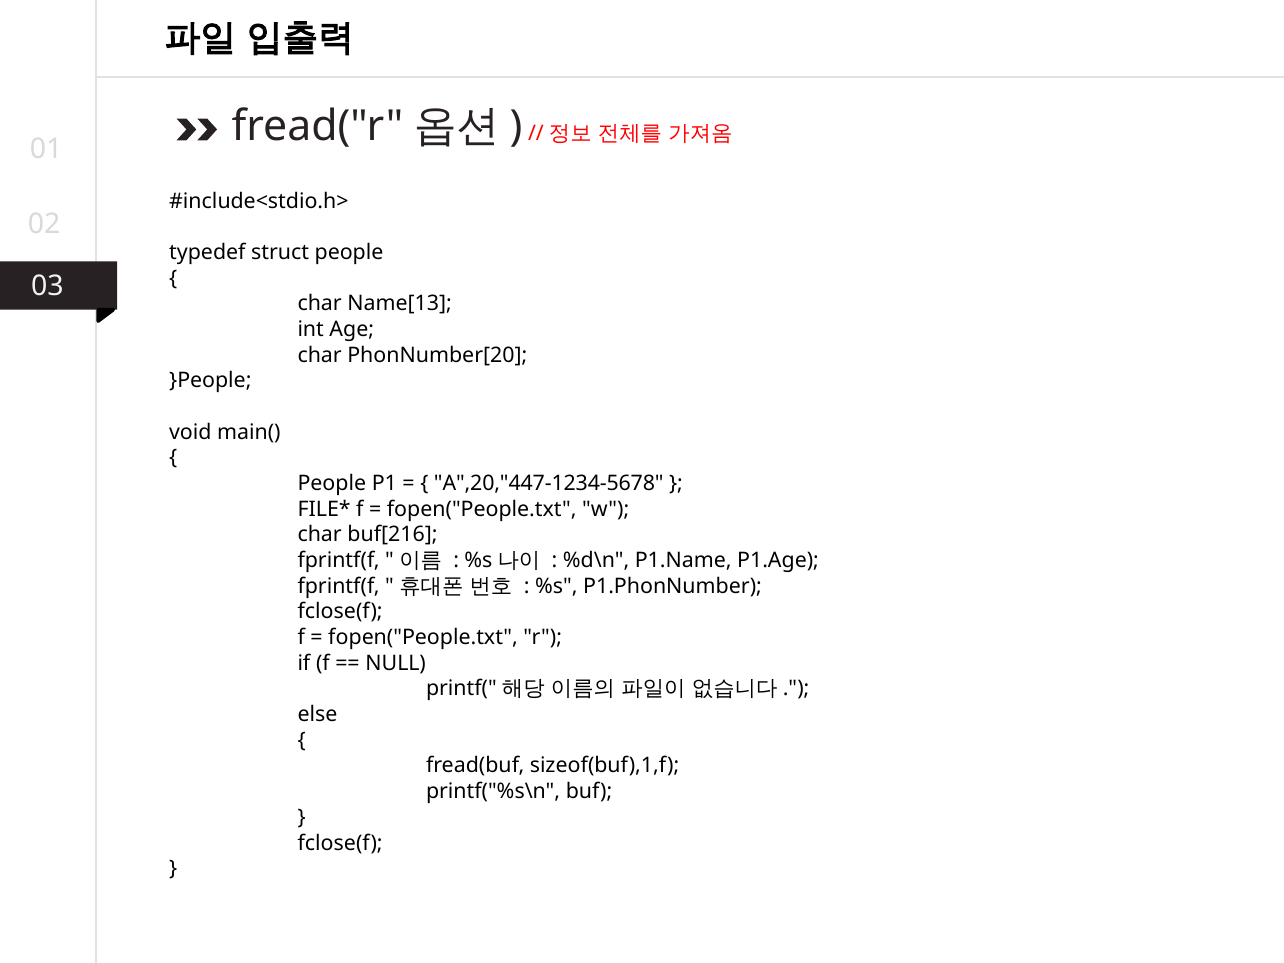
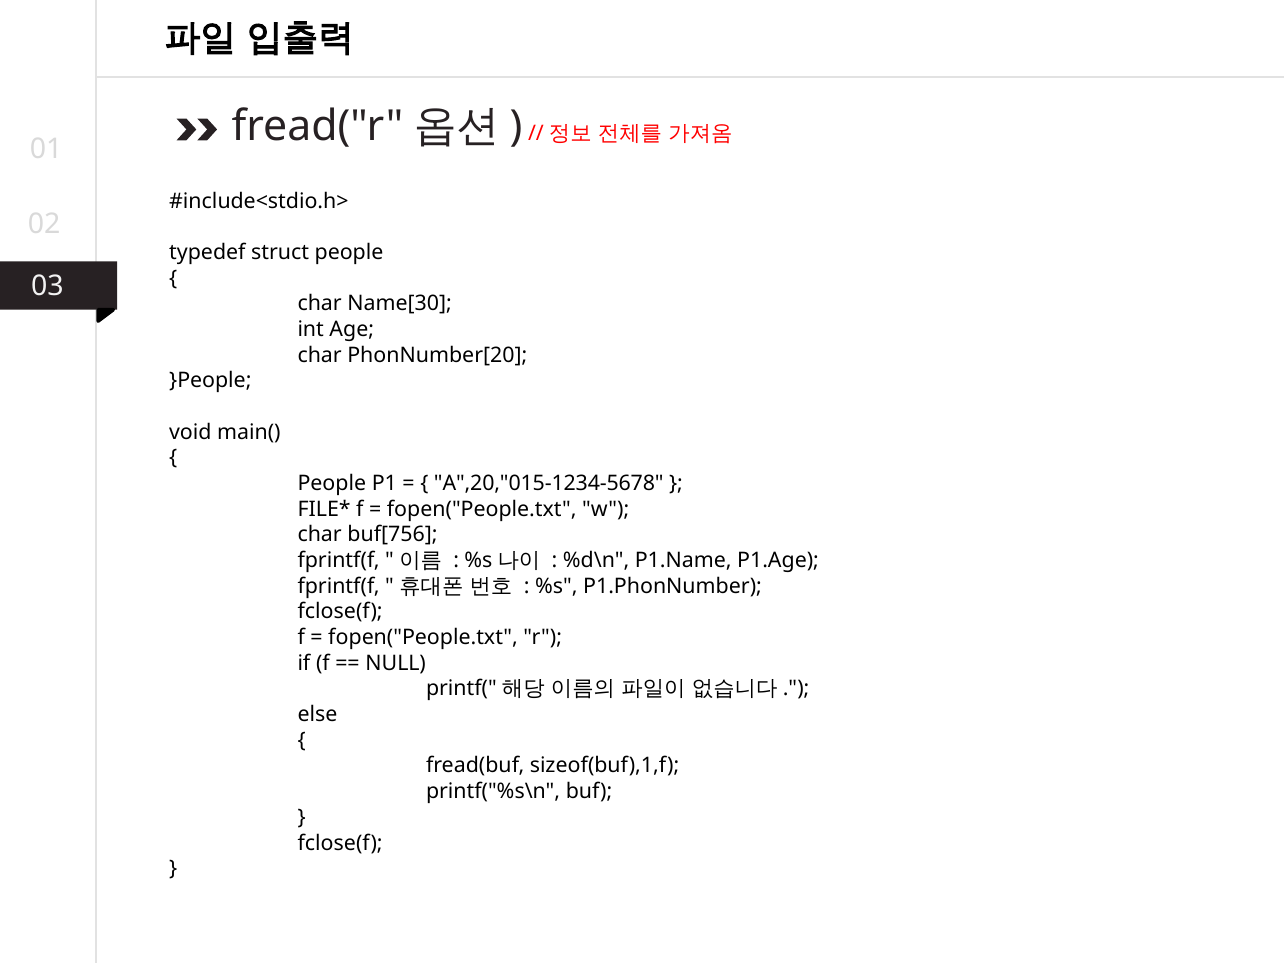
Name[13: Name[13 -> Name[30
A",20,"447-1234-5678: A",20,"447-1234-5678 -> A",20,"015-1234-5678
buf[216: buf[216 -> buf[756
